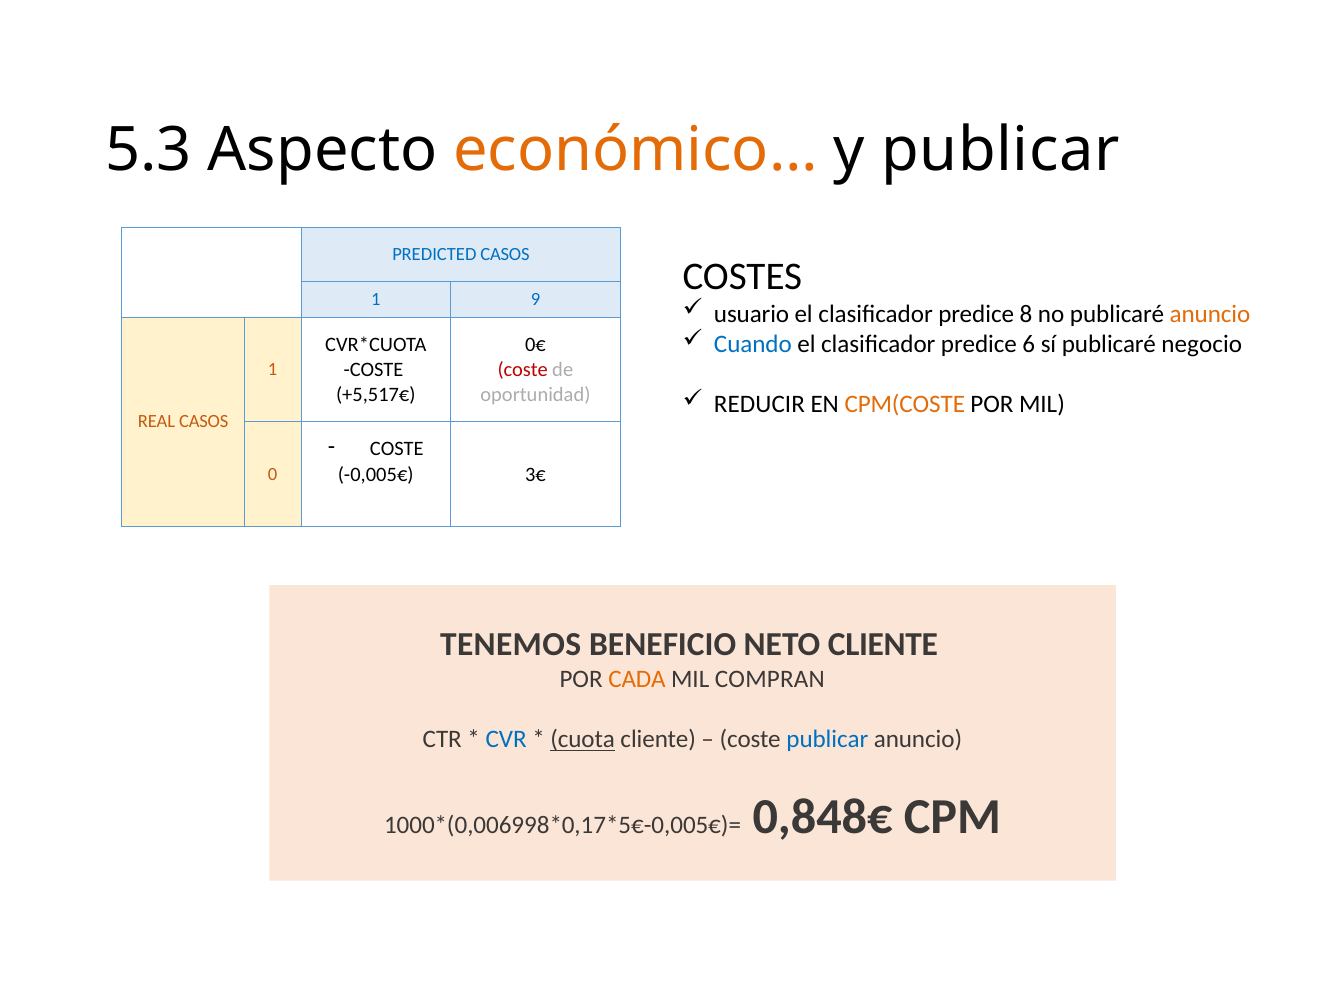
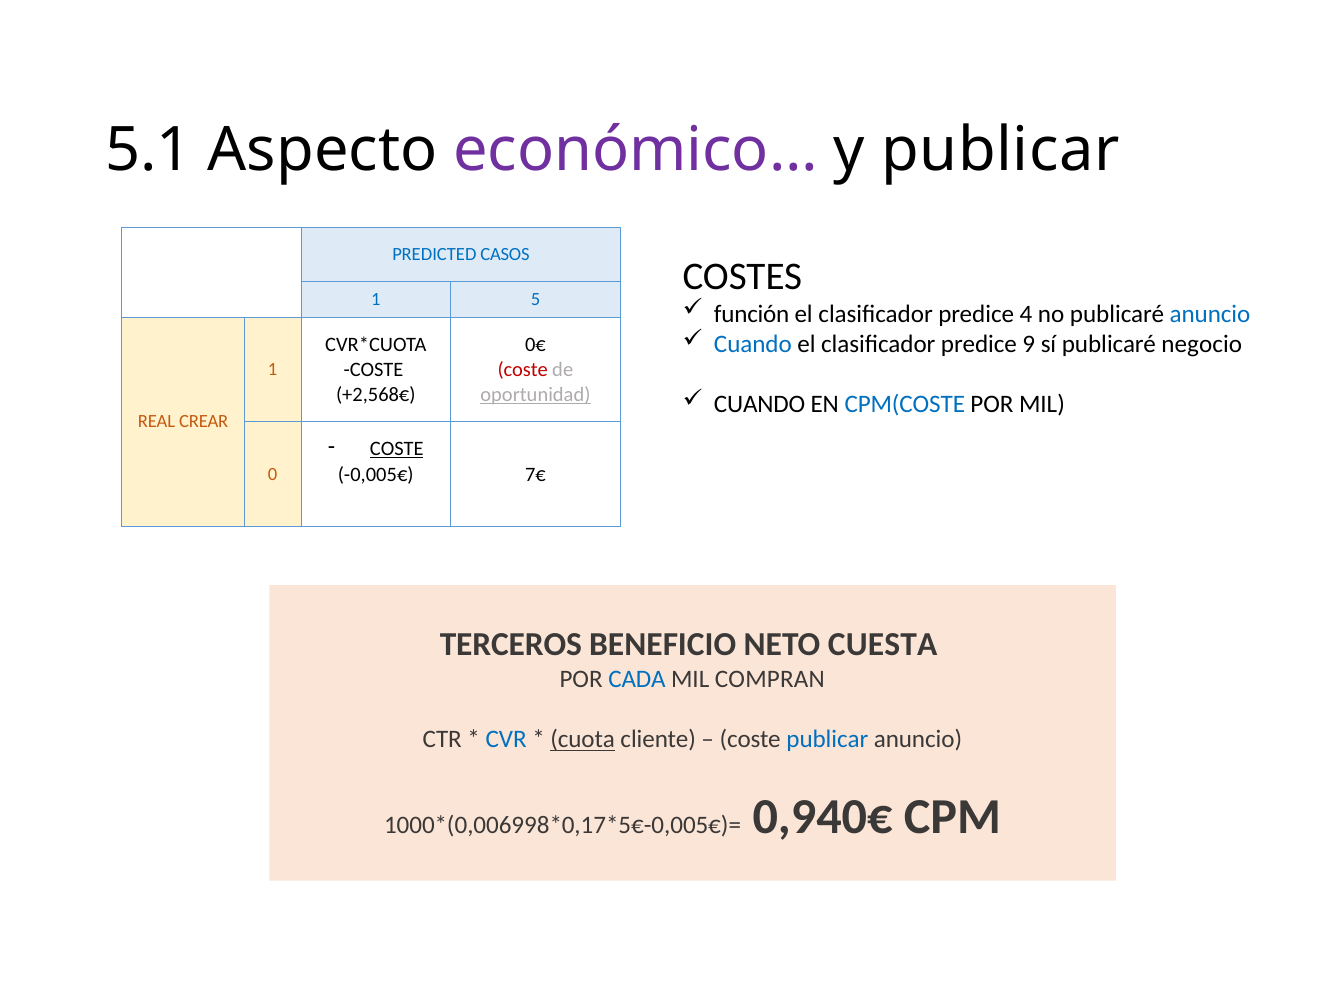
5.3: 5.3 -> 5.1
económico… colour: orange -> purple
9: 9 -> 5
usuario: usuario -> función
8: 8 -> 4
anuncio at (1210, 314) colour: orange -> blue
6: 6 -> 9
+5,517€: +5,517€ -> +2,568€
oportunidad underline: none -> present
REDUCIR at (759, 404): REDUCIR -> CUANDO
CPM(COSTE colour: orange -> blue
REAL CASOS: CASOS -> CREAR
COSTE at (397, 449) underline: none -> present
3€: 3€ -> 7€
TENEMOS: TENEMOS -> TERCEROS
NETO CLIENTE: CLIENTE -> CUESTA
CADA colour: orange -> blue
0,848€: 0,848€ -> 0,940€
